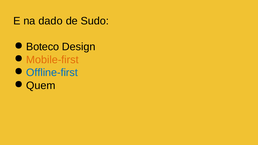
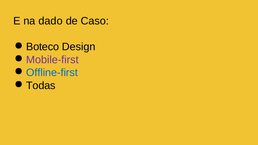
Sudo: Sudo -> Caso
Mobile-first colour: orange -> purple
Quem: Quem -> Todas
